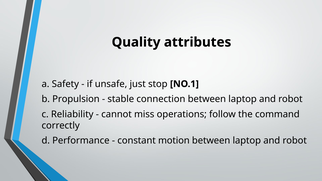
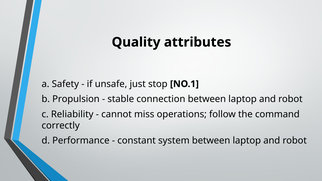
motion: motion -> system
